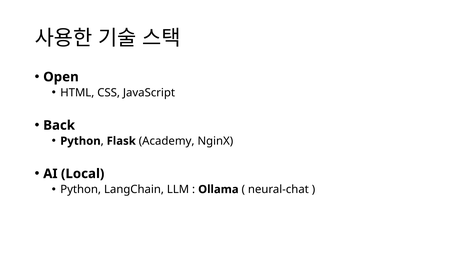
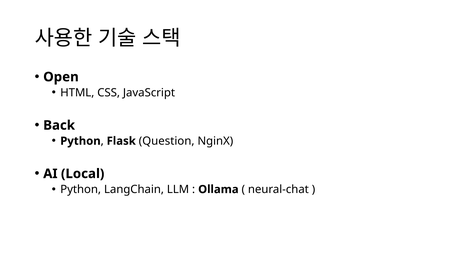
Academy: Academy -> Question
